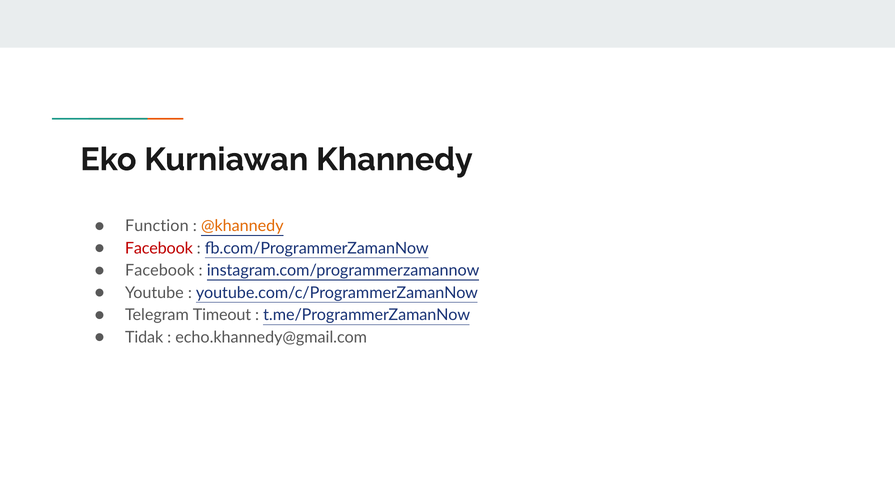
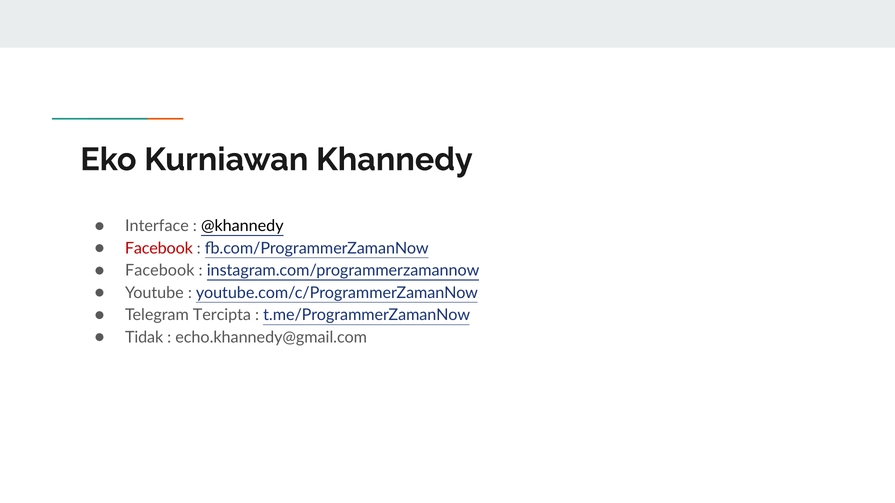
Function: Function -> Interface
@khannedy colour: orange -> black
Timeout: Timeout -> Tercipta
